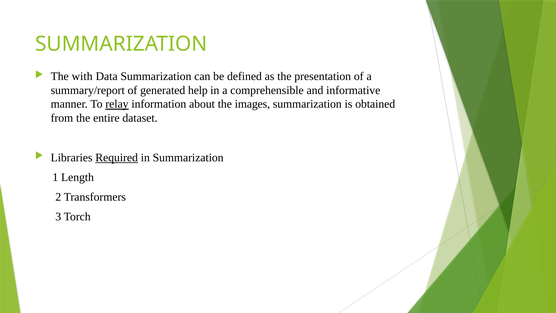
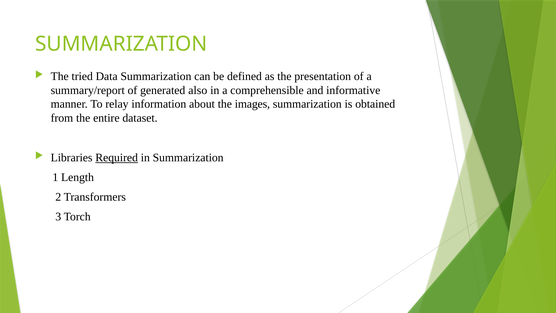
with: with -> tried
help: help -> also
relay underline: present -> none
